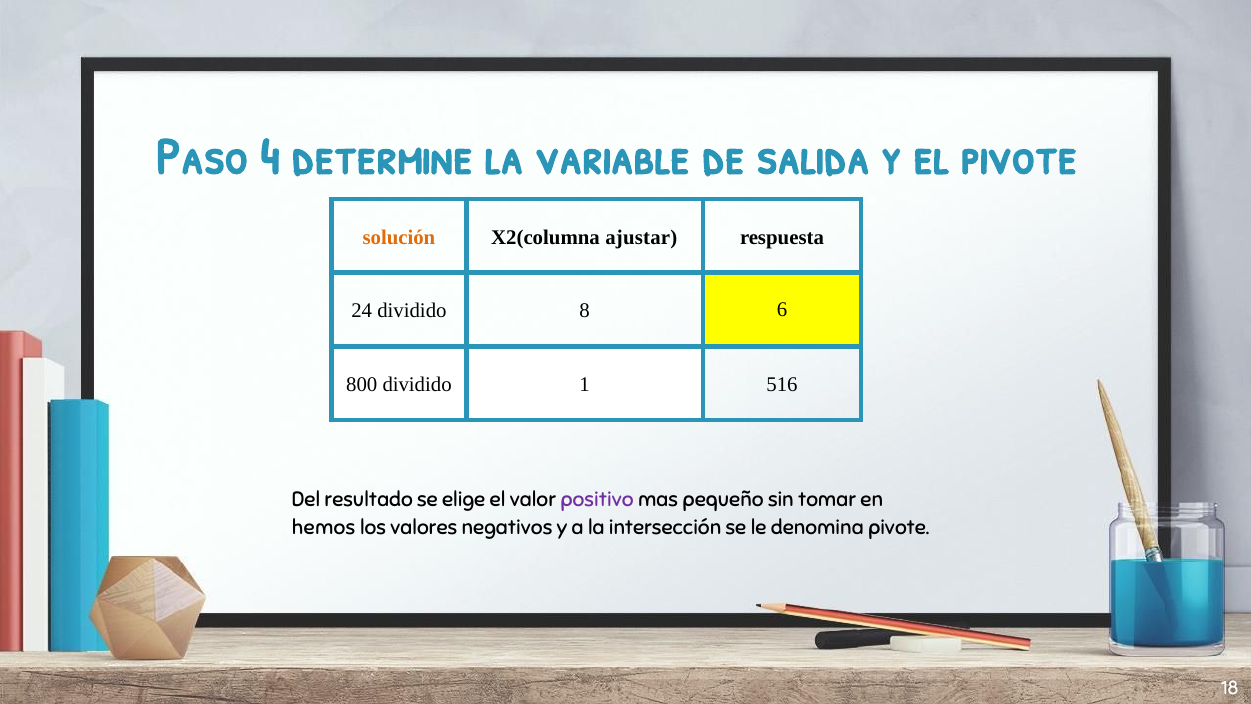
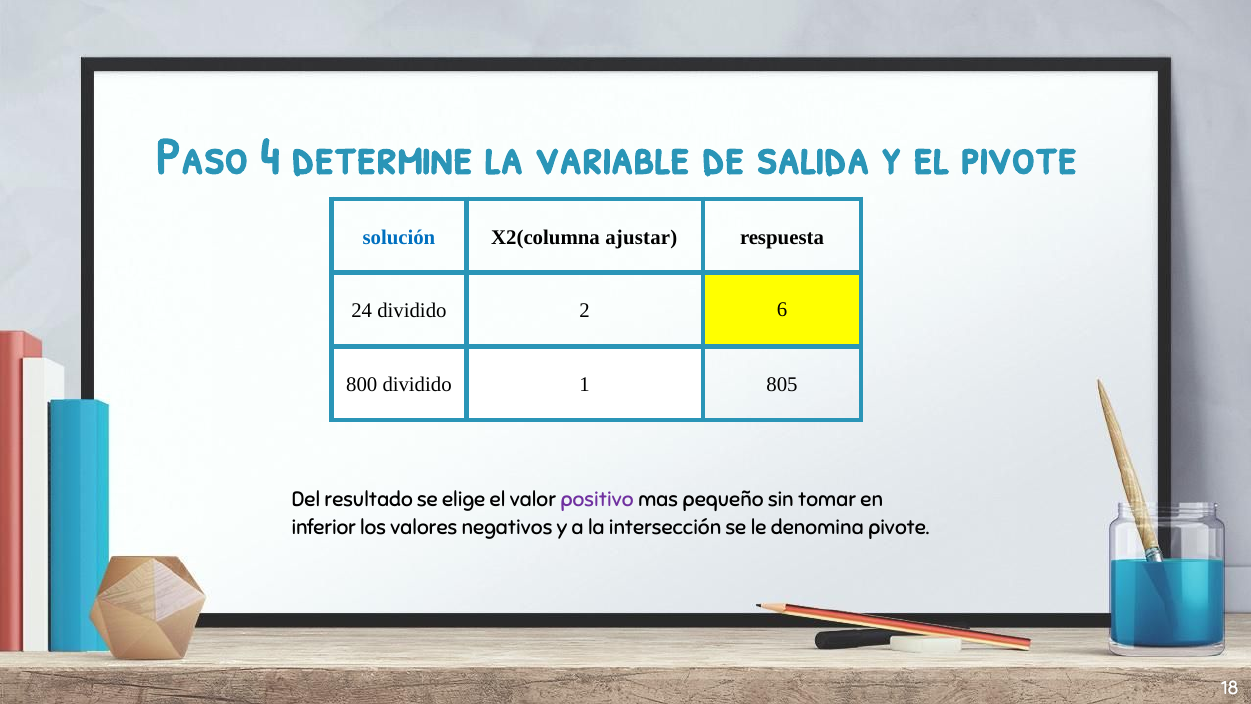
solución colour: orange -> blue
8: 8 -> 2
516: 516 -> 805
hemos: hemos -> inferior
